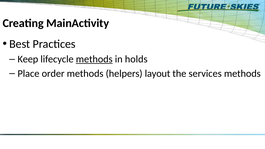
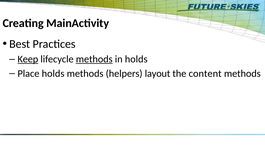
Keep underline: none -> present
Place order: order -> holds
services: services -> content
